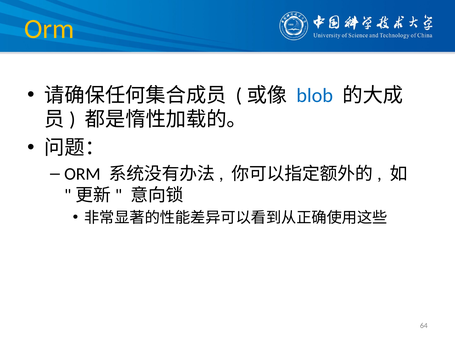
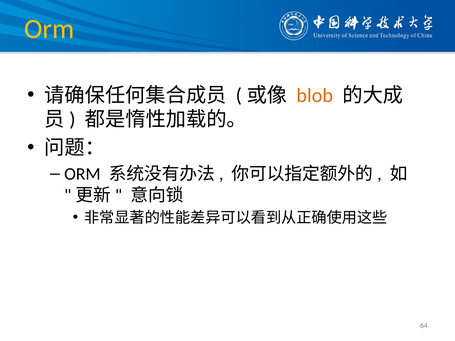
blob colour: blue -> orange
